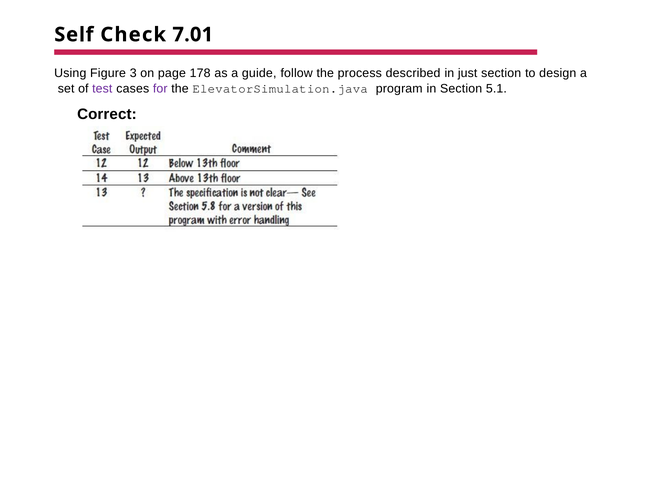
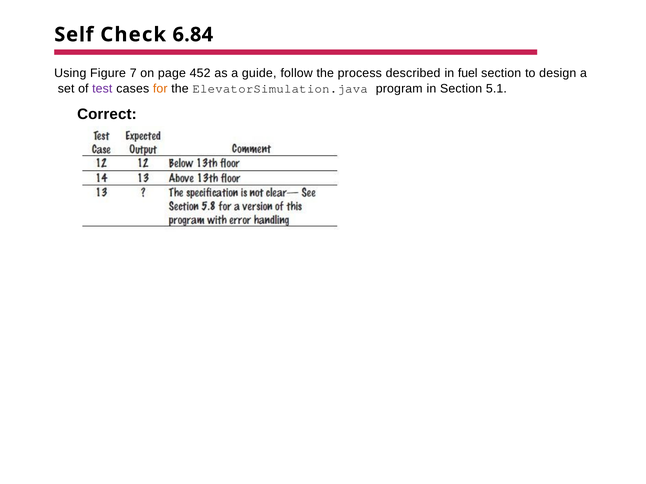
7.01: 7.01 -> 6.84
3: 3 -> 7
178: 178 -> 452
just: just -> fuel
for colour: purple -> orange
